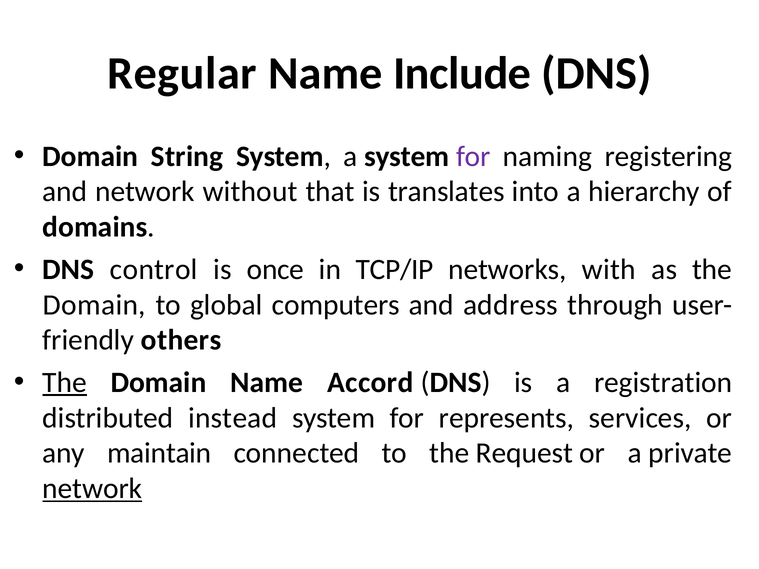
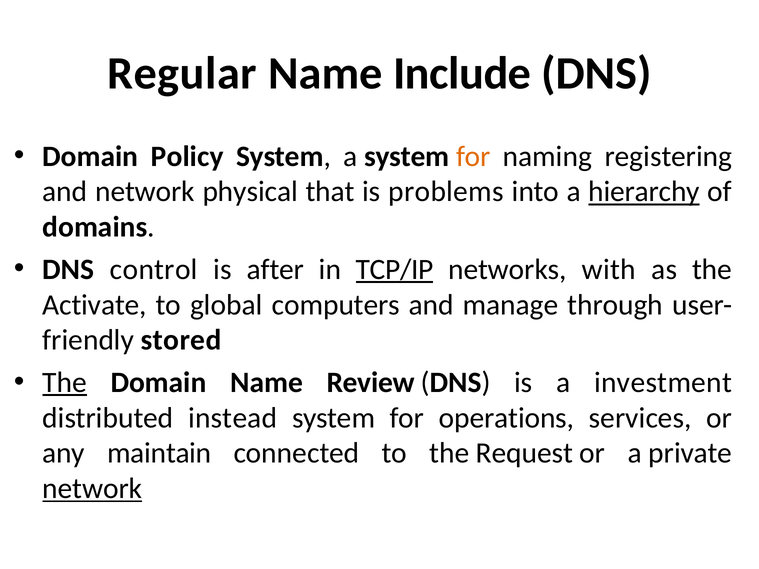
String: String -> Policy
for at (473, 156) colour: purple -> orange
without: without -> physical
translates: translates -> problems
hierarchy underline: none -> present
once: once -> after
TCP/IP underline: none -> present
Domain at (94, 305): Domain -> Activate
address: address -> manage
others: others -> stored
Accord: Accord -> Review
registration: registration -> investment
represents: represents -> operations
